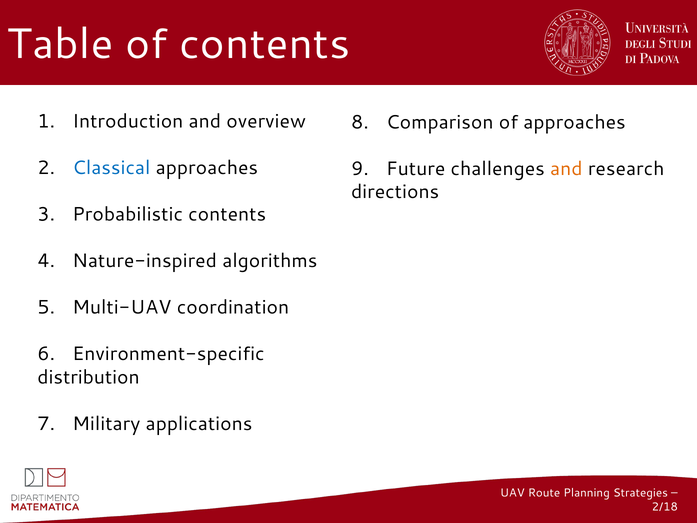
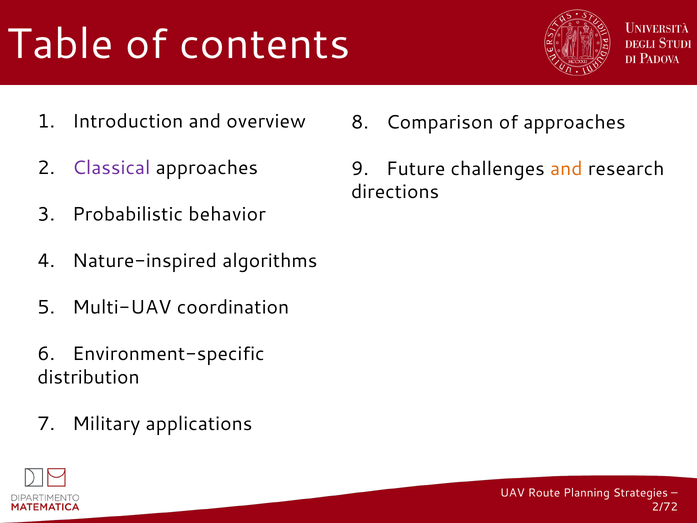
Classical colour: blue -> purple
Probabilistic contents: contents -> behavior
2/18: 2/18 -> 2/72
